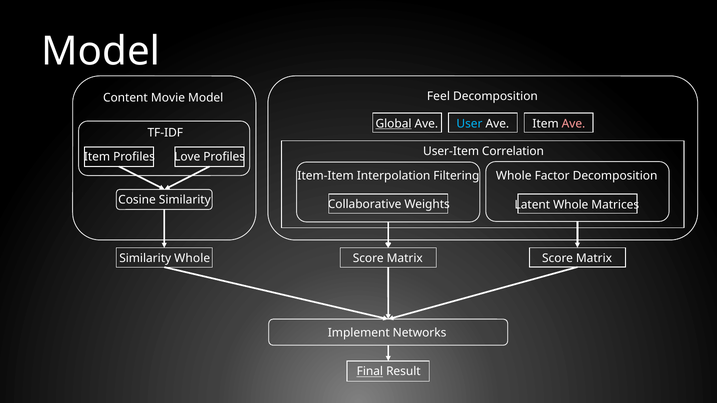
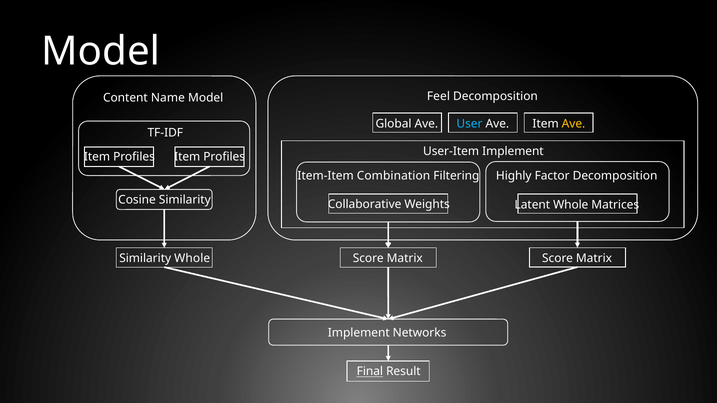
Movie: Movie -> Name
Global underline: present -> none
Ave at (574, 124) colour: pink -> yellow
User-Item Correlation: Correlation -> Implement
Profiles Love: Love -> Item
Interpolation: Interpolation -> Combination
Whole at (514, 176): Whole -> Highly
